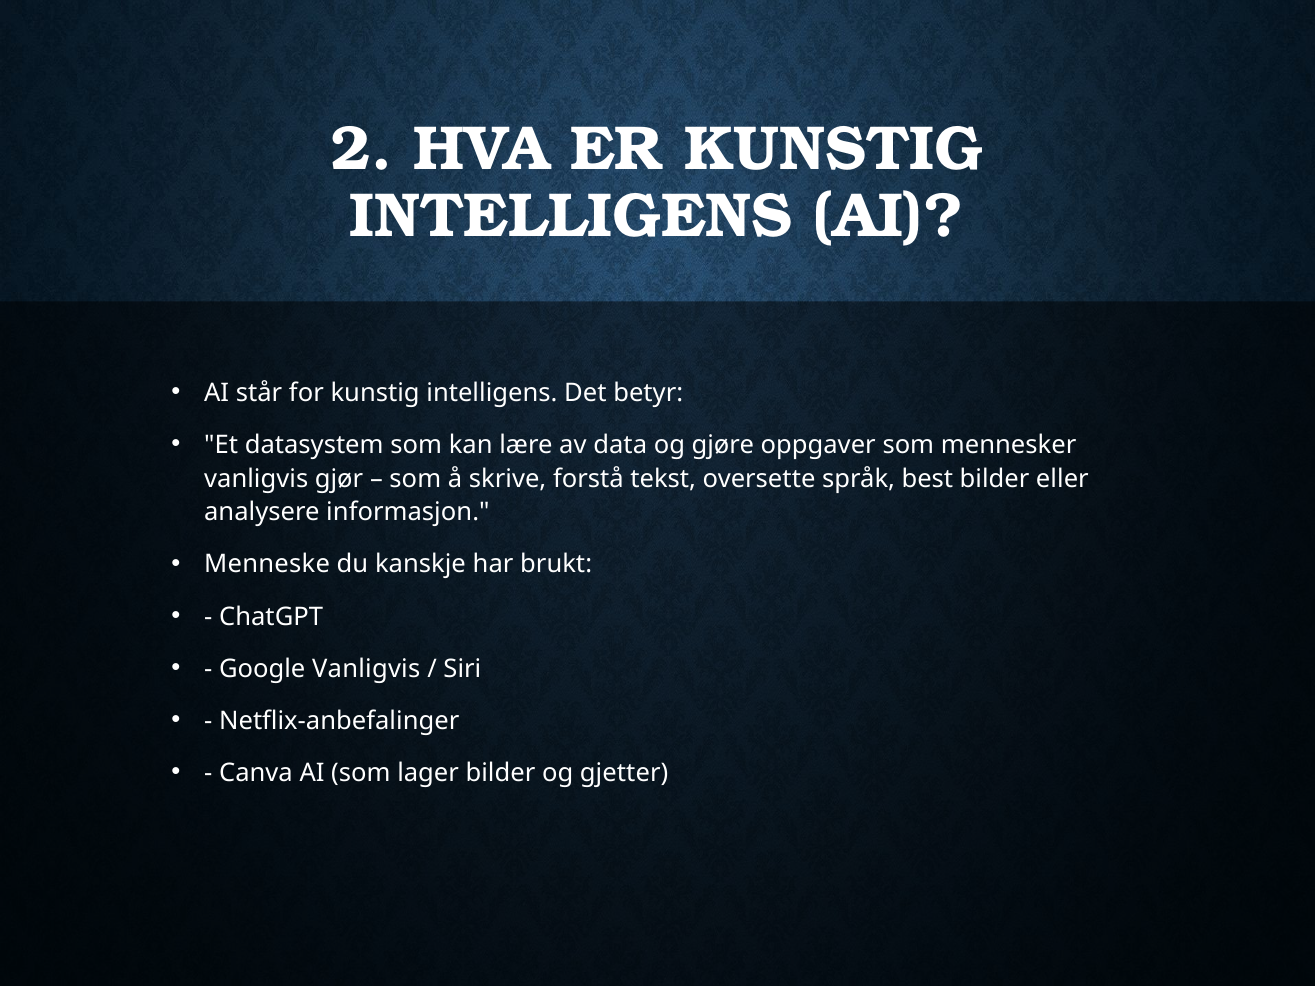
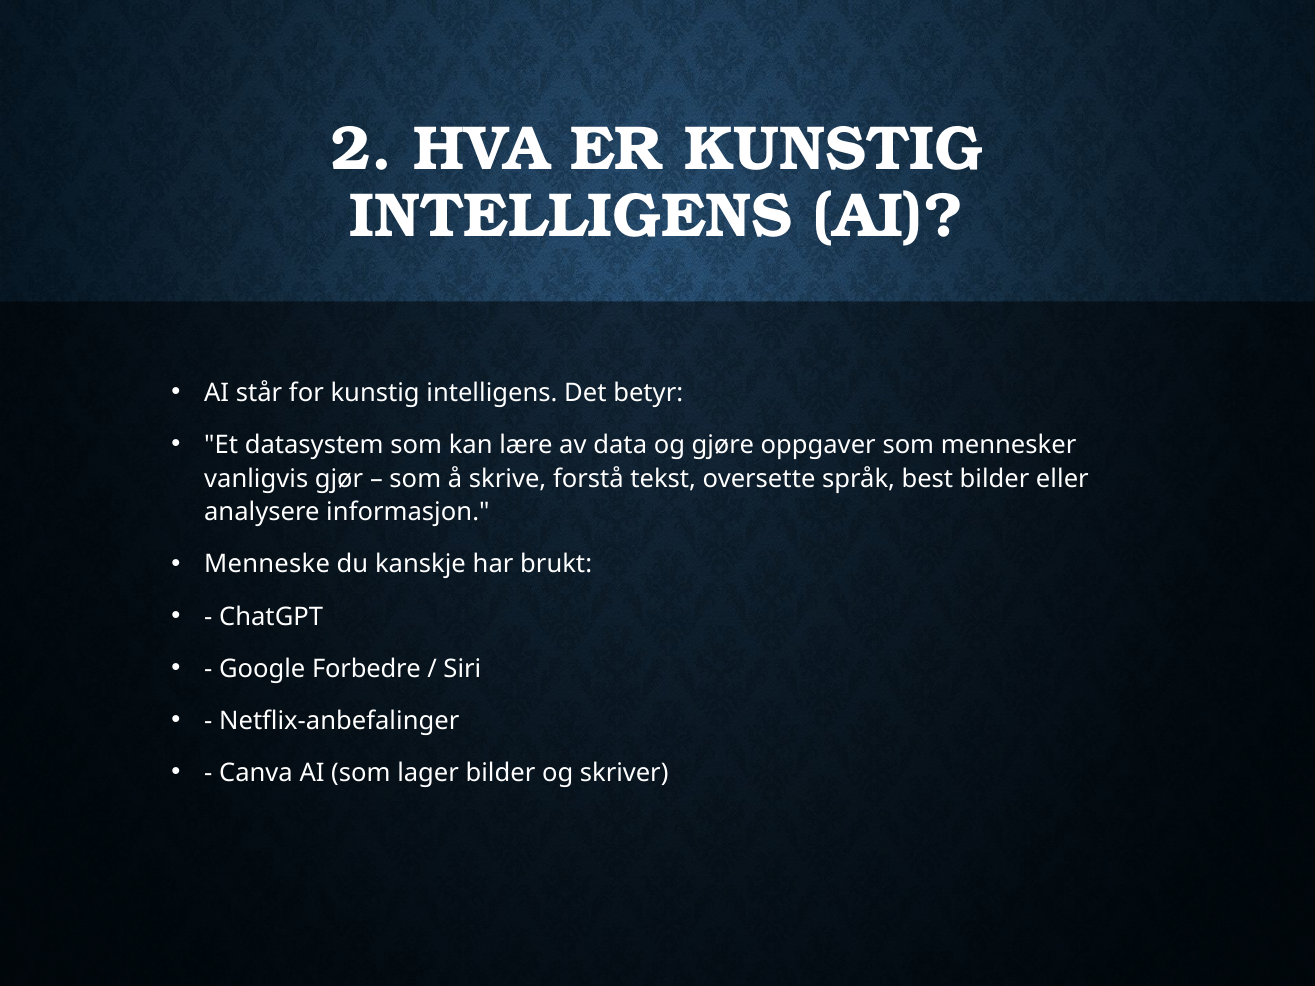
Google Vanligvis: Vanligvis -> Forbedre
gjetter: gjetter -> skriver
